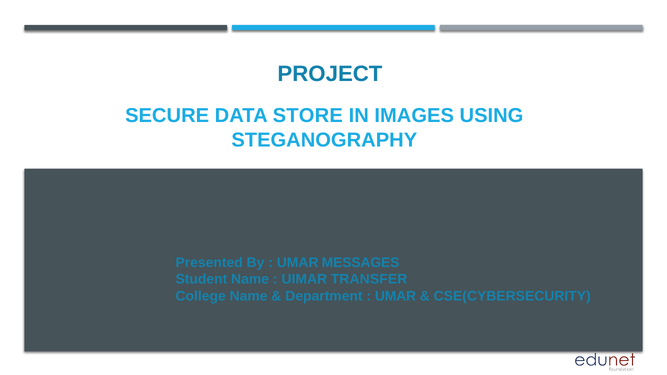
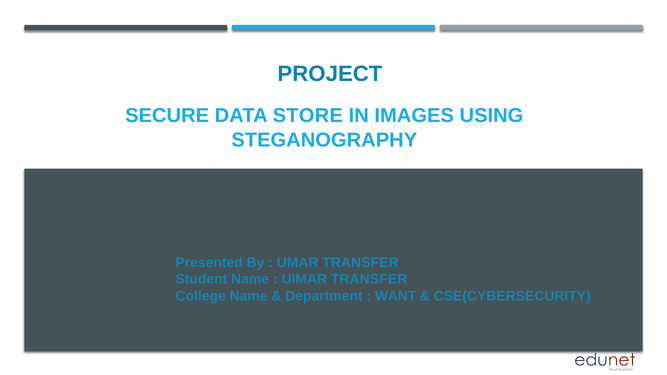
UMAR MESSAGES: MESSAGES -> TRANSFER
UMAR at (396, 296): UMAR -> WANT
